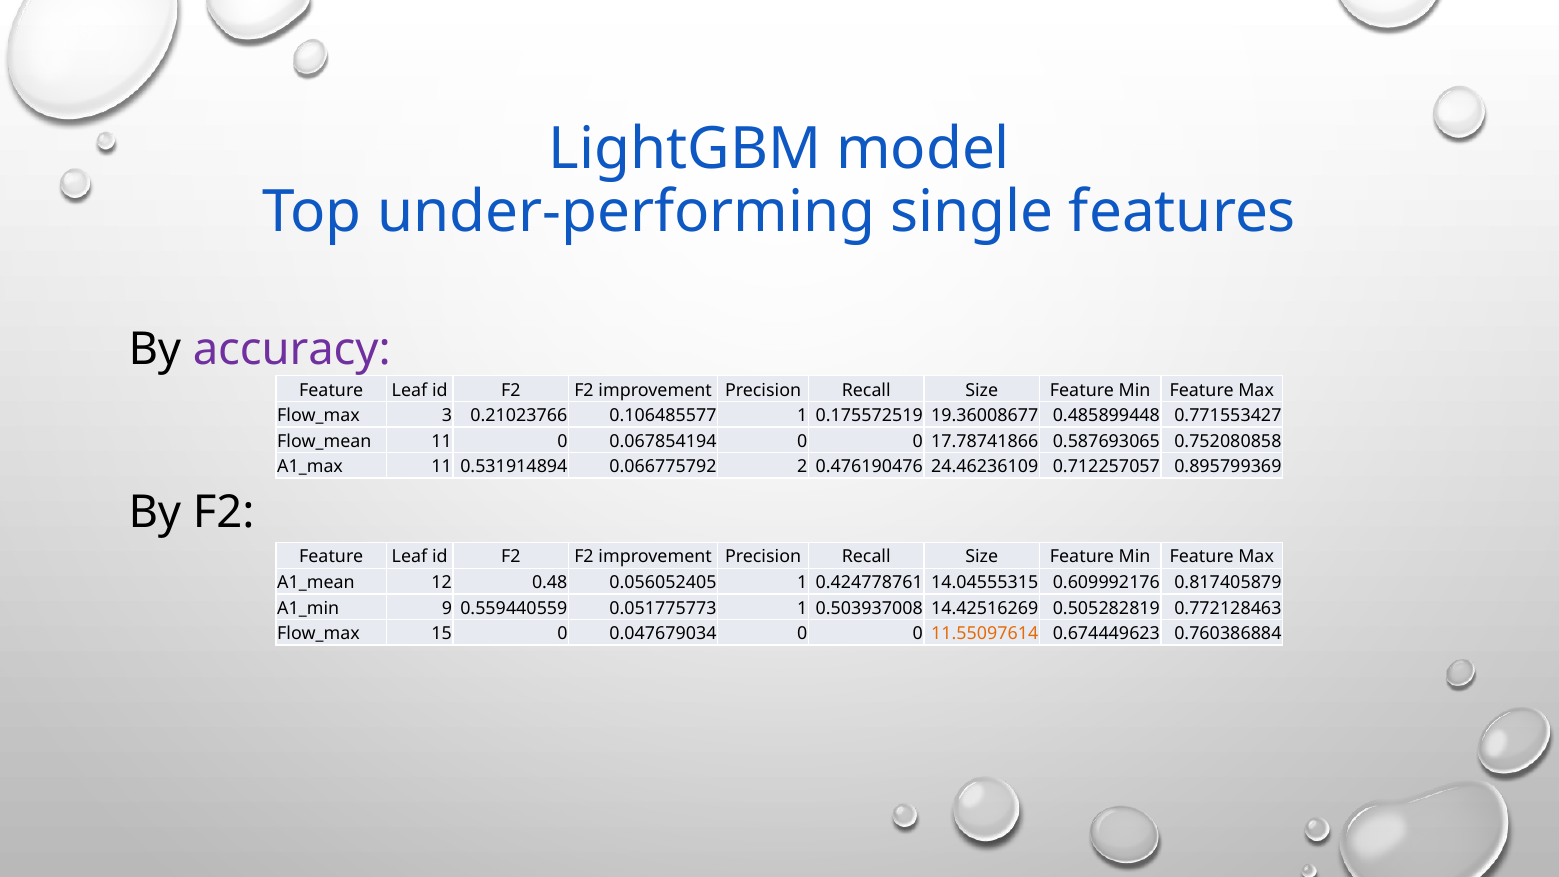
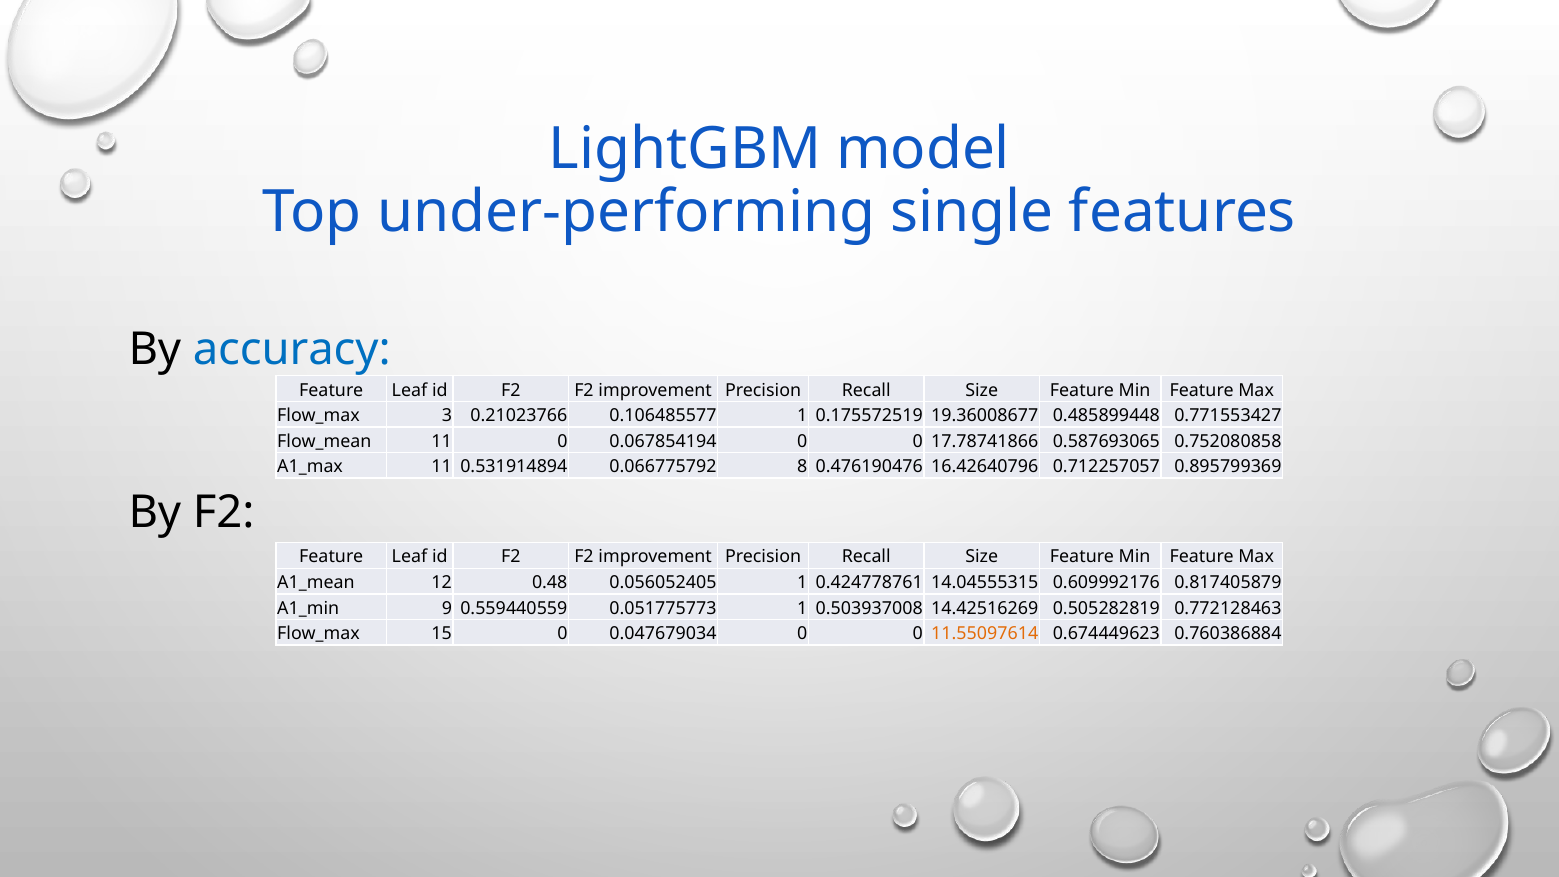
accuracy colour: purple -> blue
2: 2 -> 8
24.46236109: 24.46236109 -> 16.42640796
